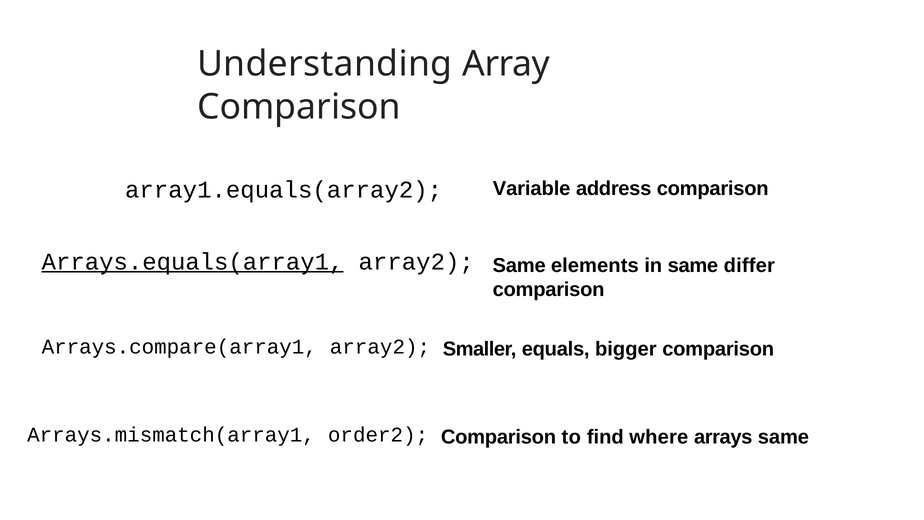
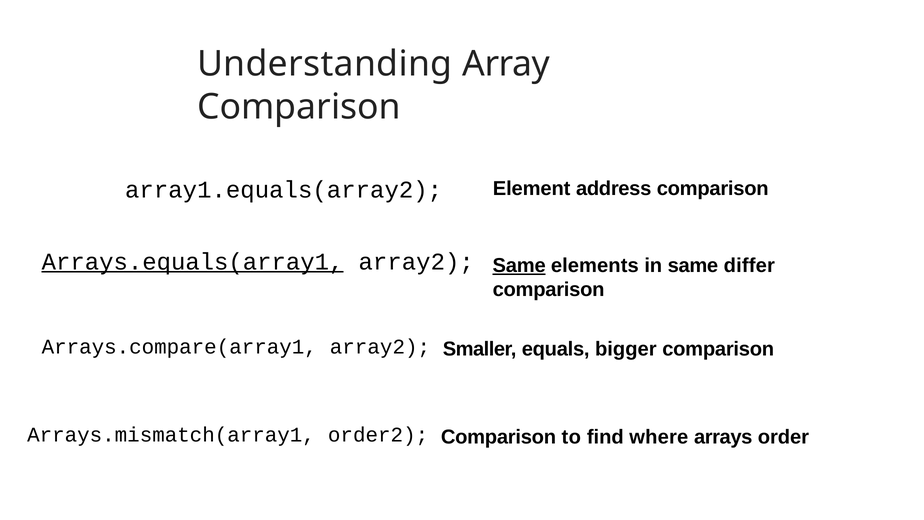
Variable: Variable -> Element
Same at (519, 266) underline: none -> present
arrays same: same -> order
